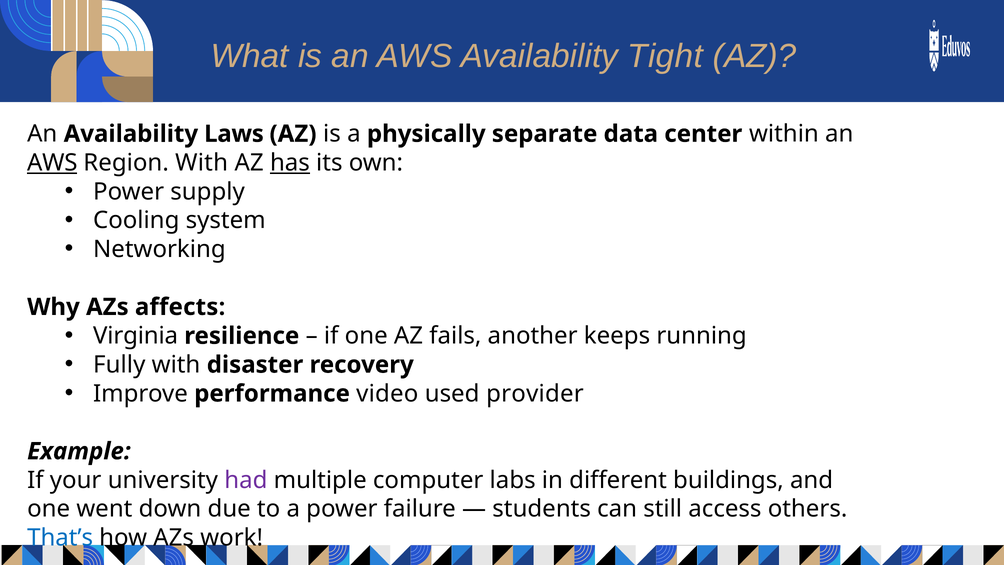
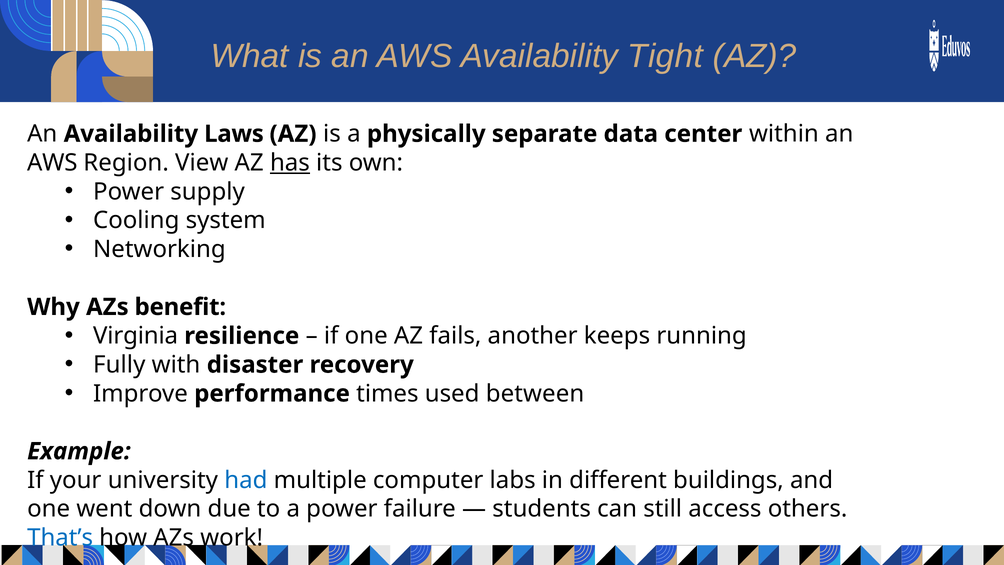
AWS at (52, 163) underline: present -> none
Region With: With -> View
affects: affects -> benefit
video: video -> times
provider: provider -> between
had colour: purple -> blue
